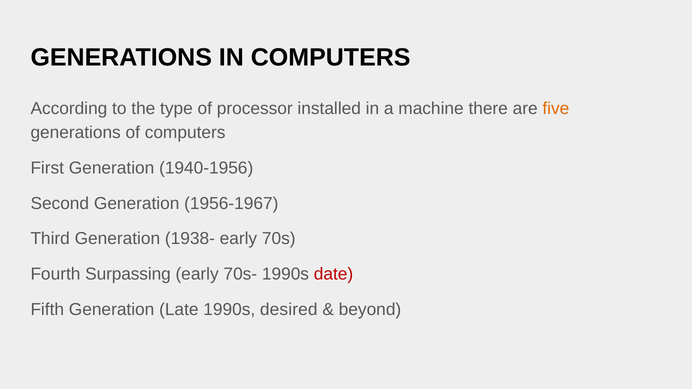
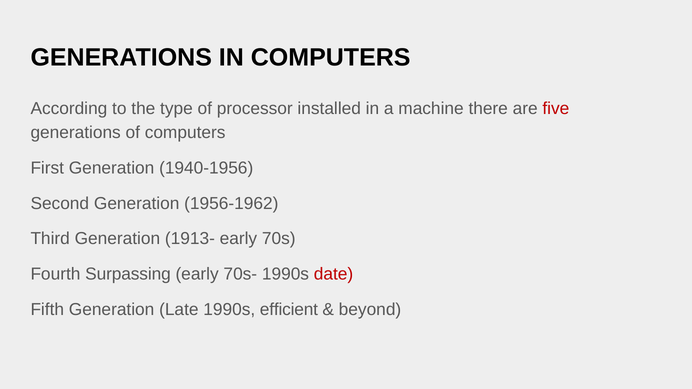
five colour: orange -> red
1956-1967: 1956-1967 -> 1956-1962
1938-: 1938- -> 1913-
desired: desired -> efficient
